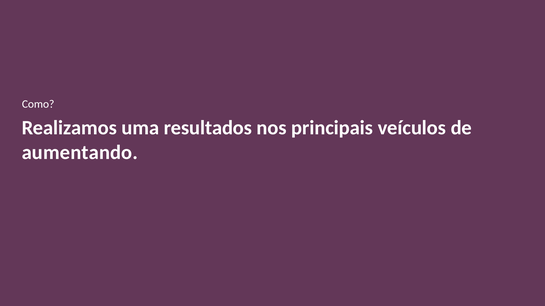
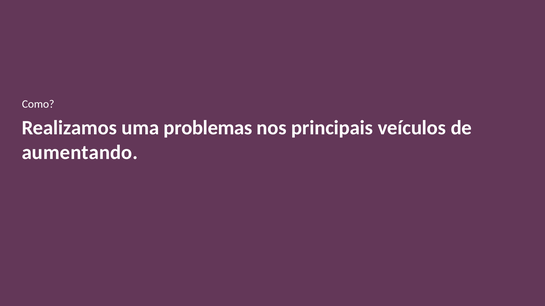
resultados: resultados -> problemas
